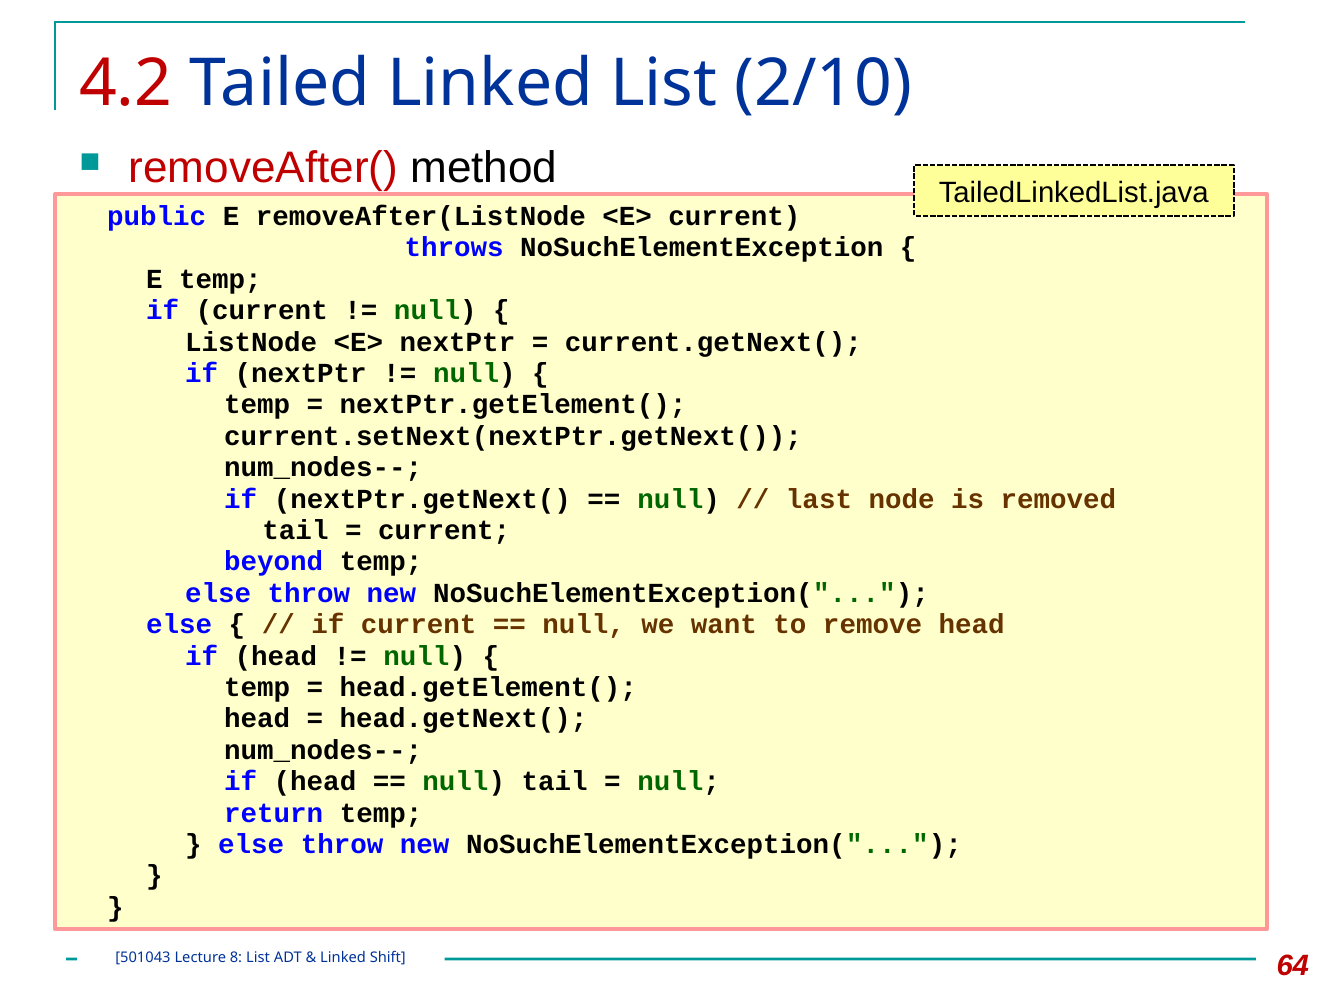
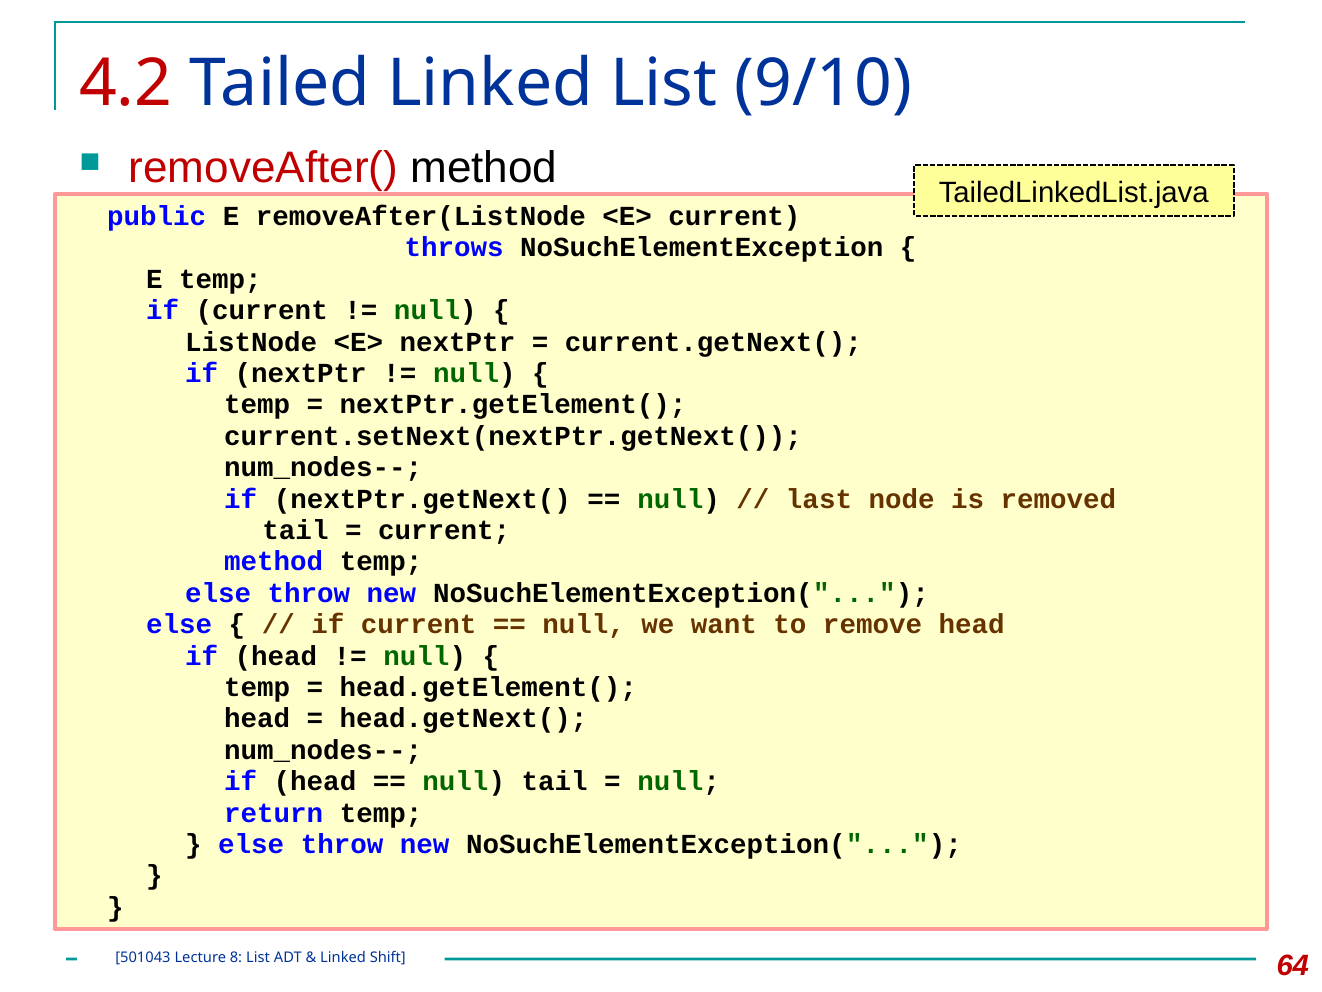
2/10: 2/10 -> 9/10
beyond at (274, 562): beyond -> method
